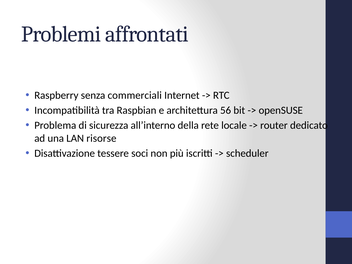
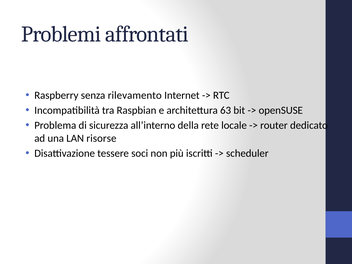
commerciali: commerciali -> rilevamento
56: 56 -> 63
